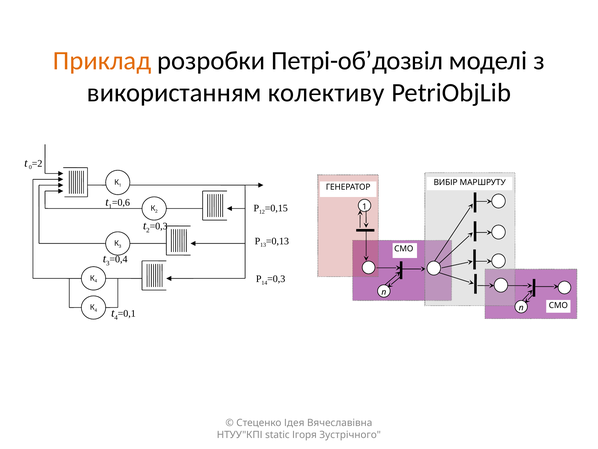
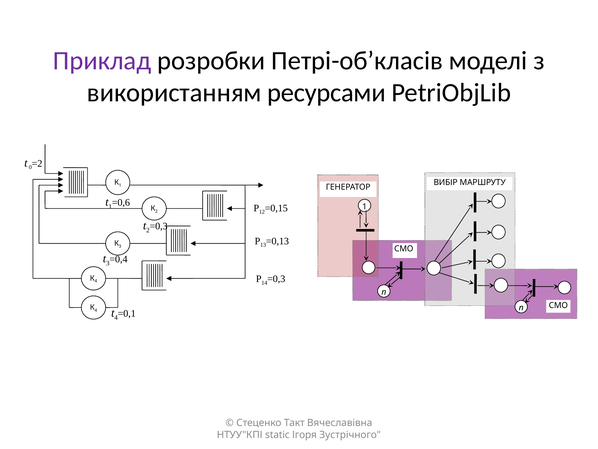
Приклад colour: orange -> purple
Петрі-об’дозвіл: Петрі-об’дозвіл -> Петрі-об’класів
колективу: колективу -> ресурсами
Ідея: Ідея -> Такт
